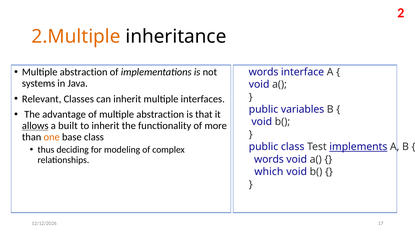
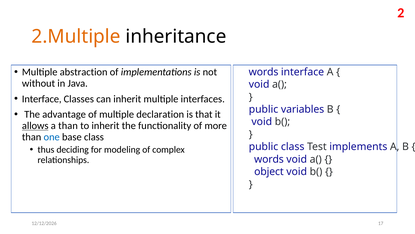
systems: systems -> without
Relevant at (42, 99): Relevant -> Interface
of multiple abstraction: abstraction -> declaration
a built: built -> than
one colour: orange -> blue
implements underline: present -> none
which: which -> object
